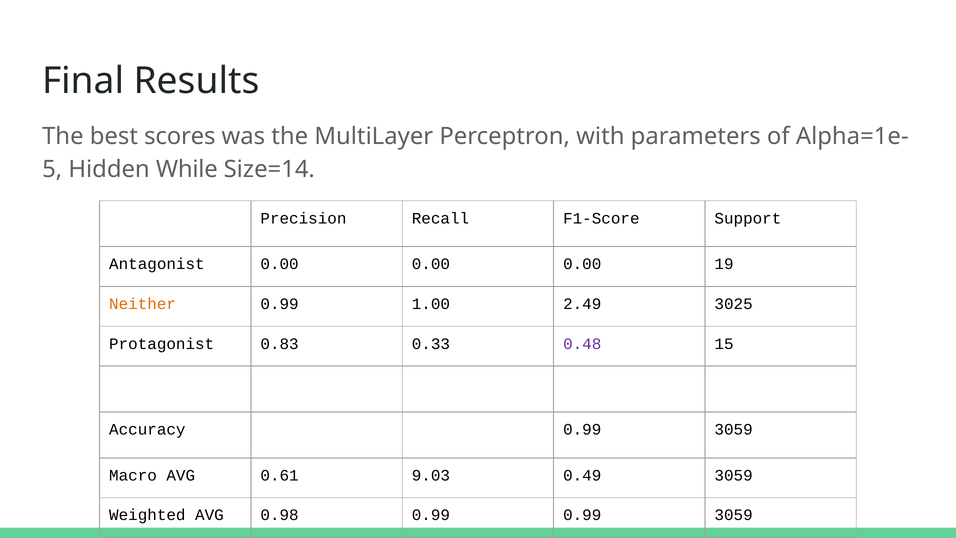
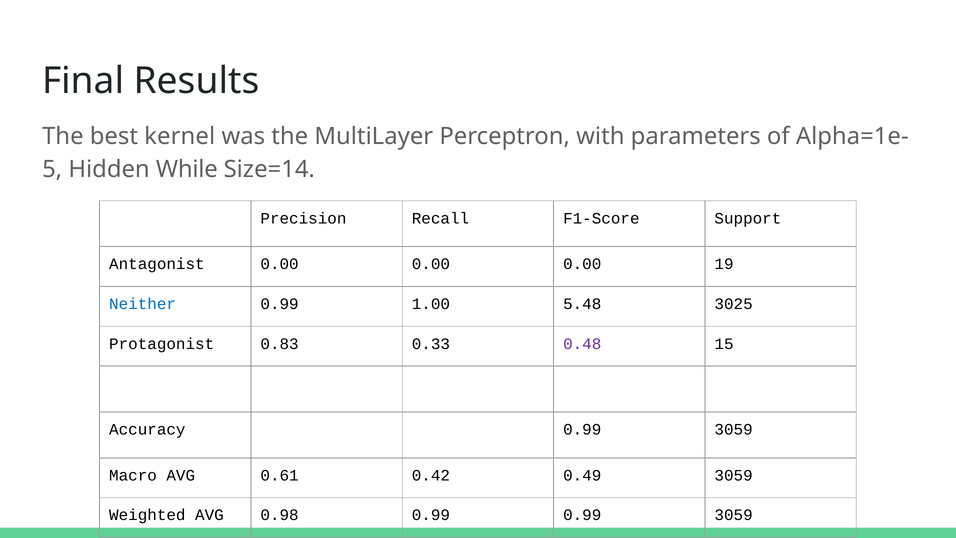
scores: scores -> kernel
Neither colour: orange -> blue
2.49: 2.49 -> 5.48
9.03: 9.03 -> 0.42
